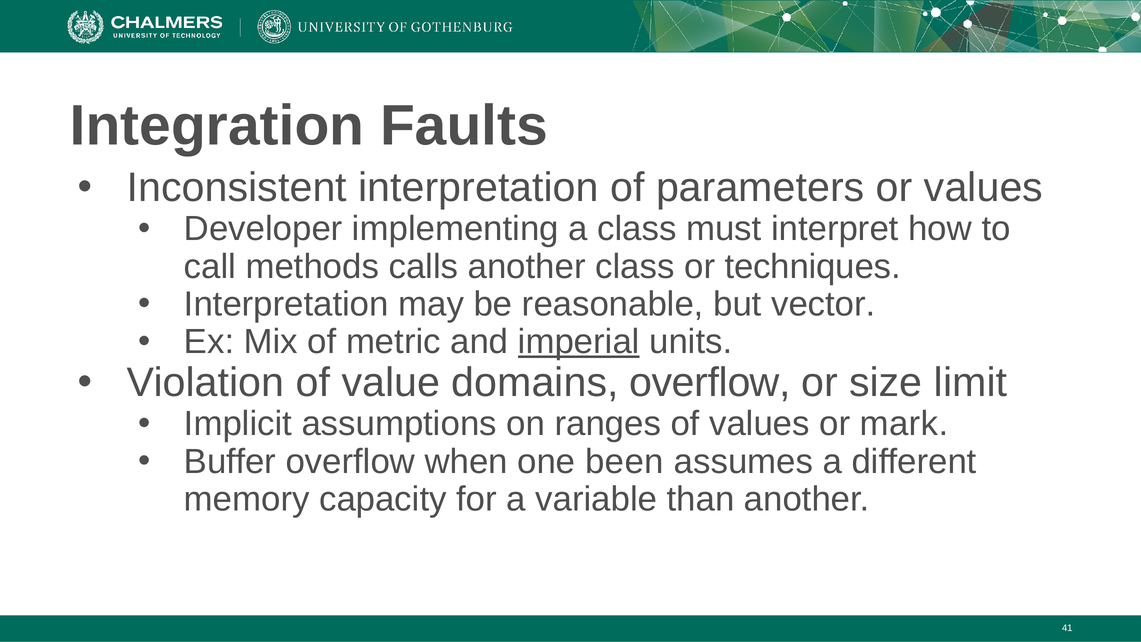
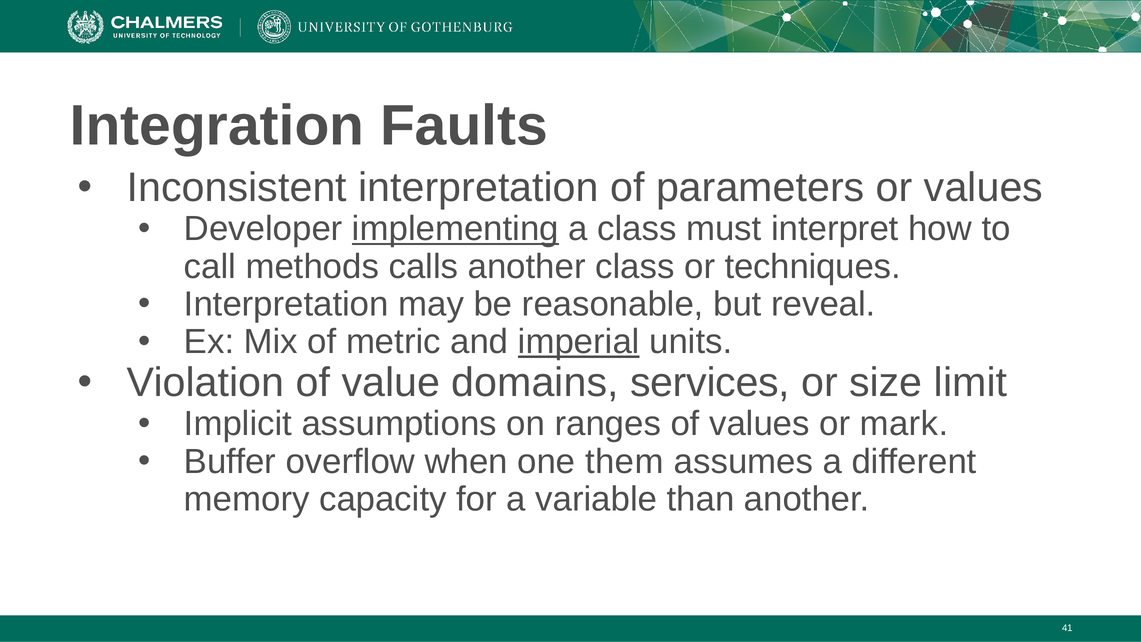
implementing underline: none -> present
vector: vector -> reveal
domains overflow: overflow -> services
been: been -> them
